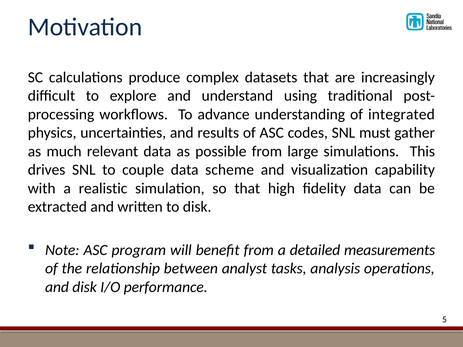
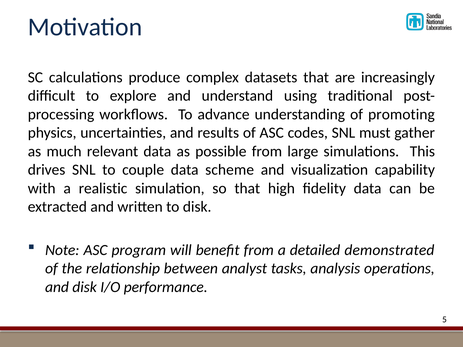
integrated: integrated -> promoting
measurements: measurements -> demonstrated
